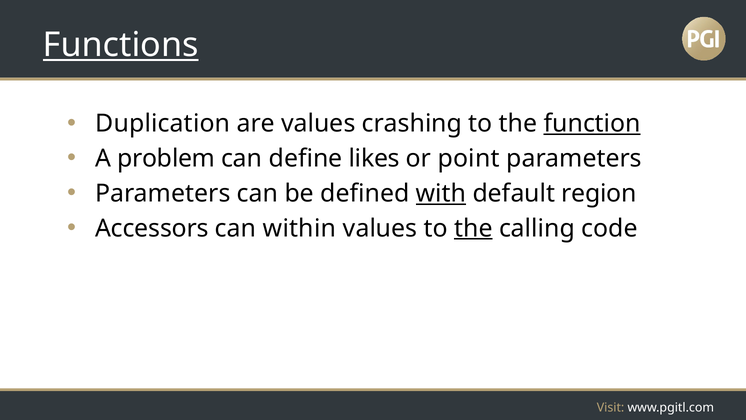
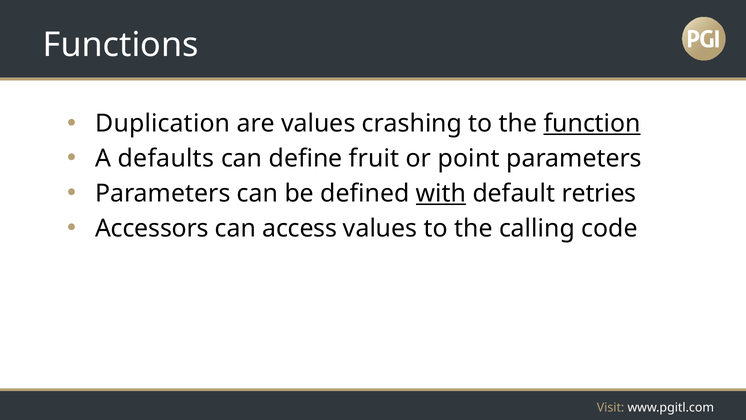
Functions underline: present -> none
problem: problem -> defaults
likes: likes -> fruit
region: region -> retries
within: within -> access
the at (473, 228) underline: present -> none
